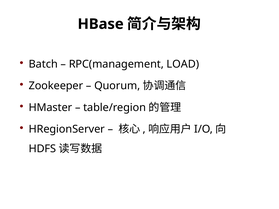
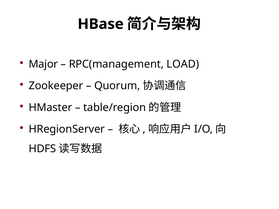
Batch: Batch -> Major
